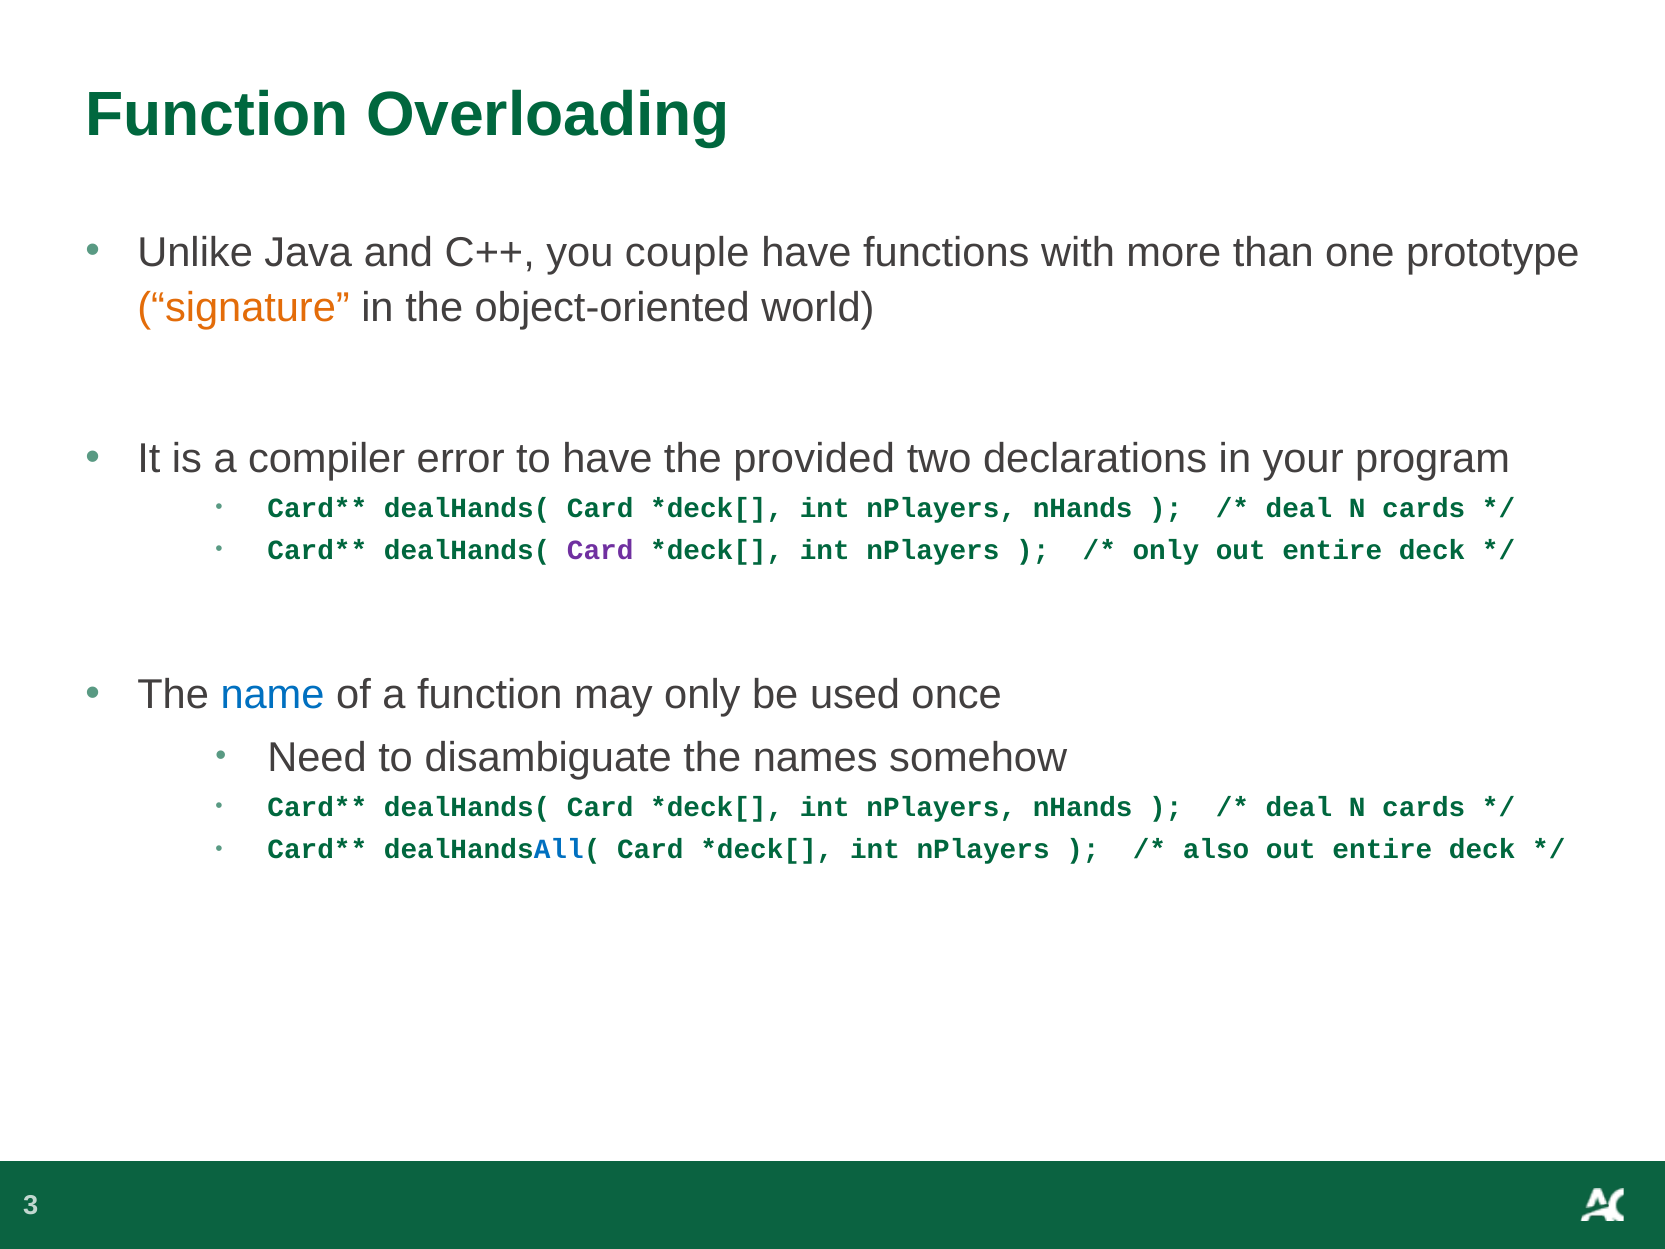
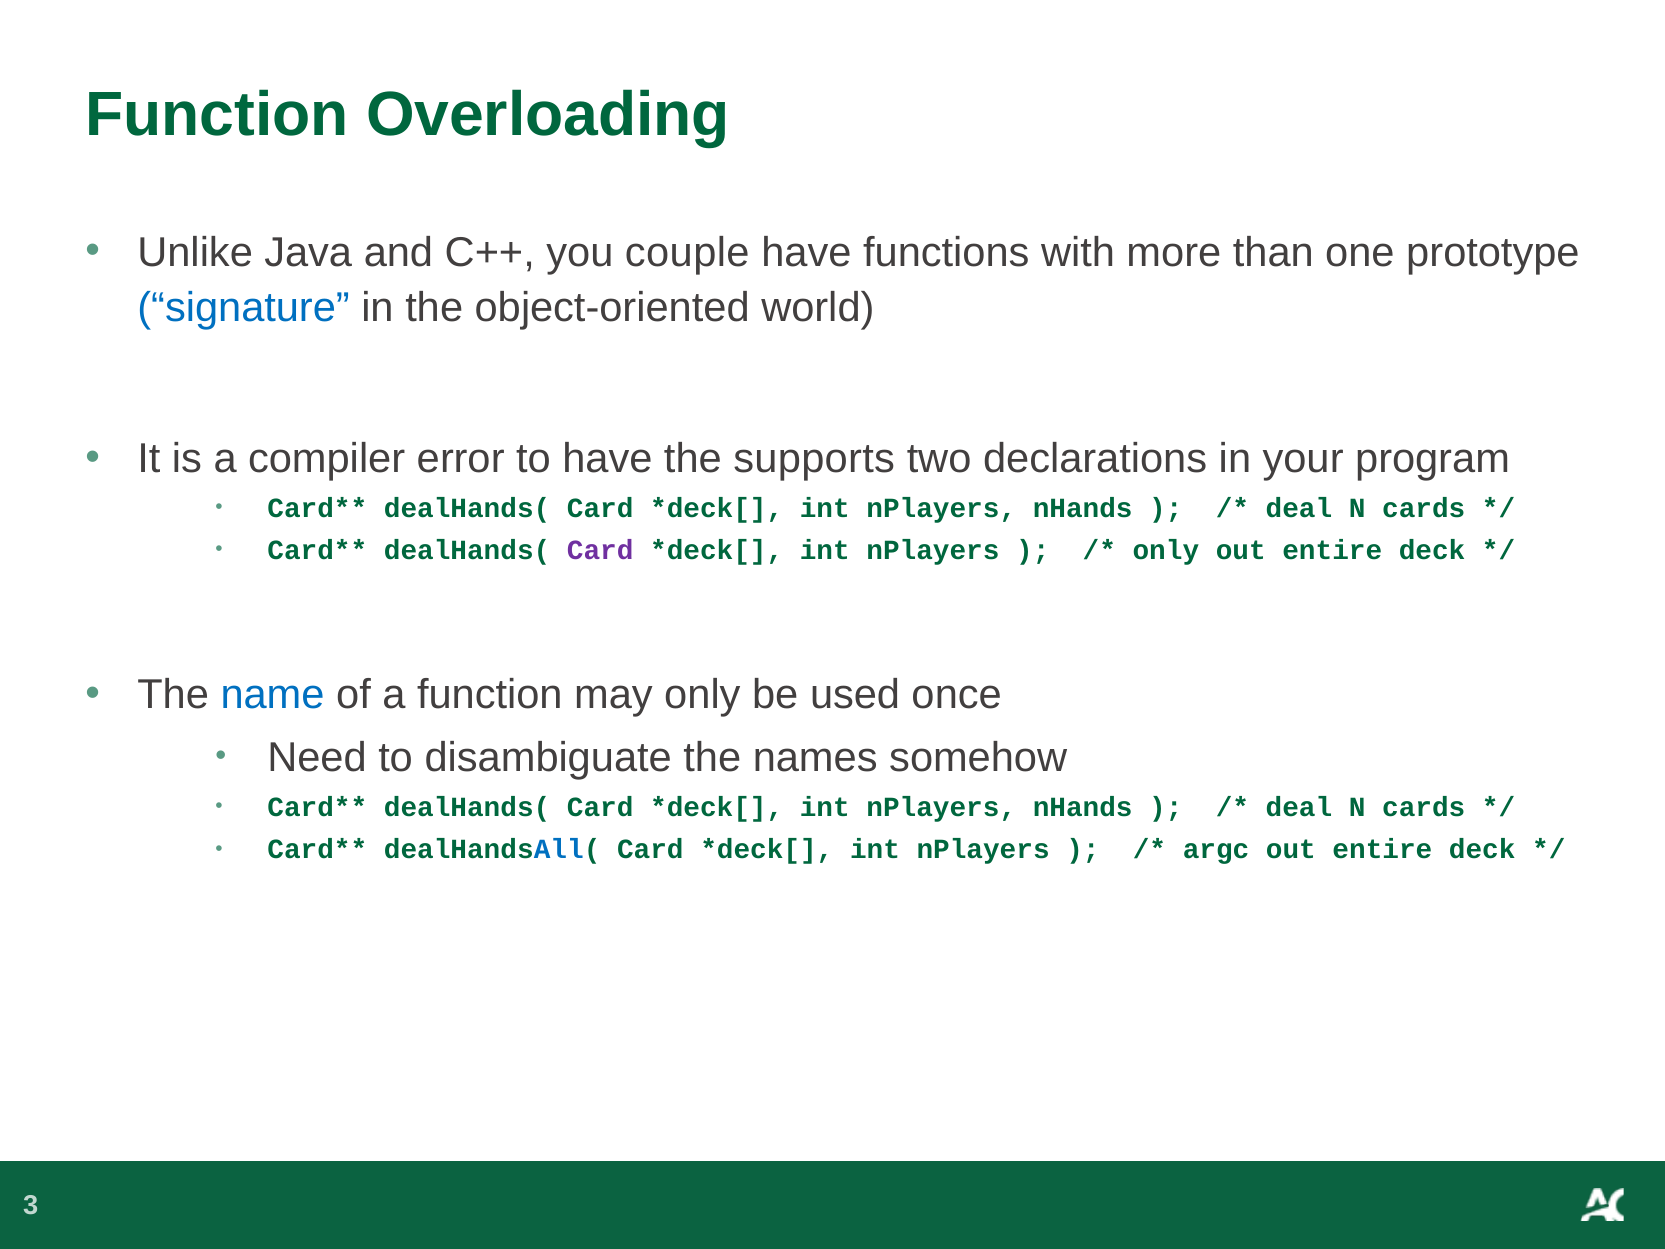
signature colour: orange -> blue
provided: provided -> supports
also: also -> argc
